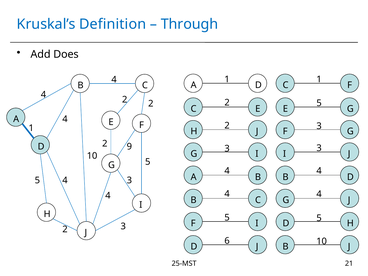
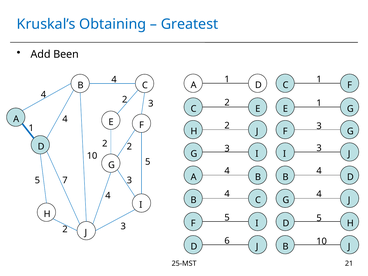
Definition: Definition -> Obtaining
Through: Through -> Greatest
Does: Does -> Been
2 2: 2 -> 3
5 at (319, 103): 5 -> 1
9 at (129, 147): 9 -> 2
5 4: 4 -> 7
